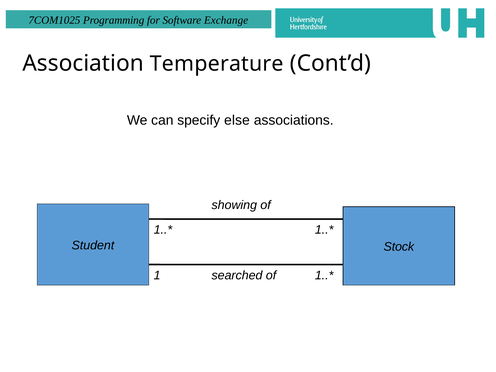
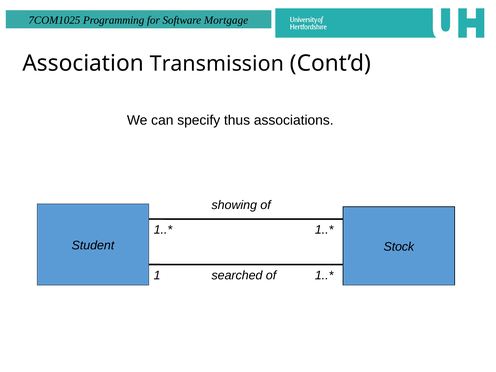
Exchange: Exchange -> Mortgage
Temperature: Temperature -> Transmission
else: else -> thus
